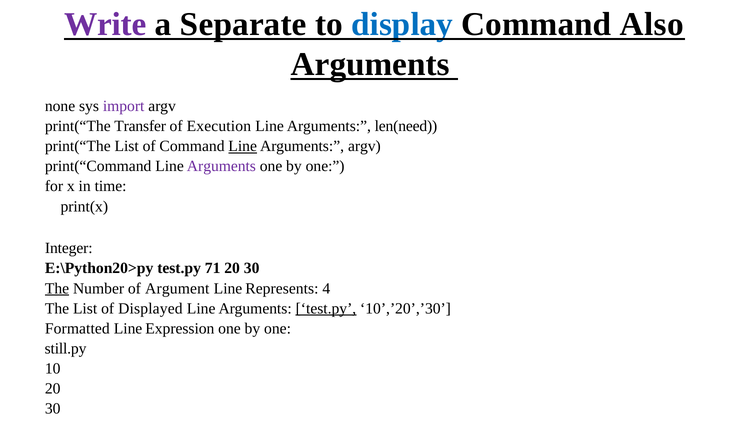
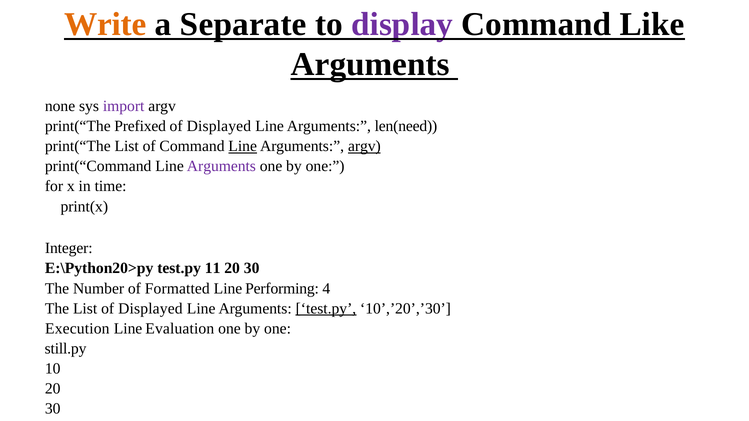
Write colour: purple -> orange
display colour: blue -> purple
Also: Also -> Like
Transfer: Transfer -> Prefixed
Execution at (219, 126): Execution -> Displayed
argv at (364, 146) underline: none -> present
71: 71 -> 11
The at (57, 289) underline: present -> none
Argument: Argument -> Formatted
Represents: Represents -> Performing
Formatted: Formatted -> Execution
Expression: Expression -> Evaluation
